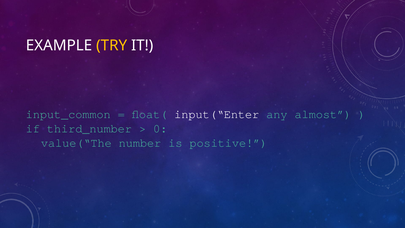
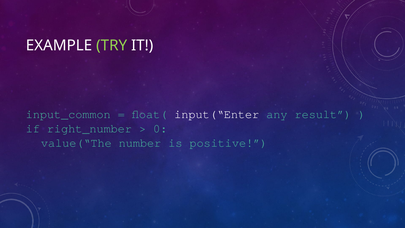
TRY colour: yellow -> light green
almost: almost -> result
third_number: third_number -> right_number
